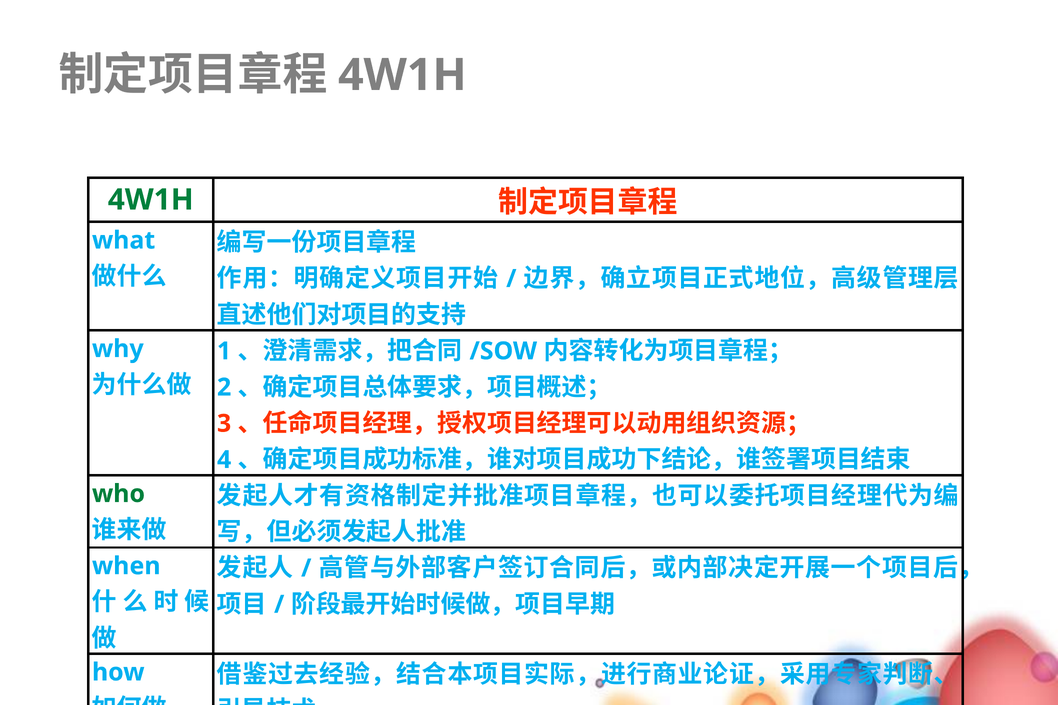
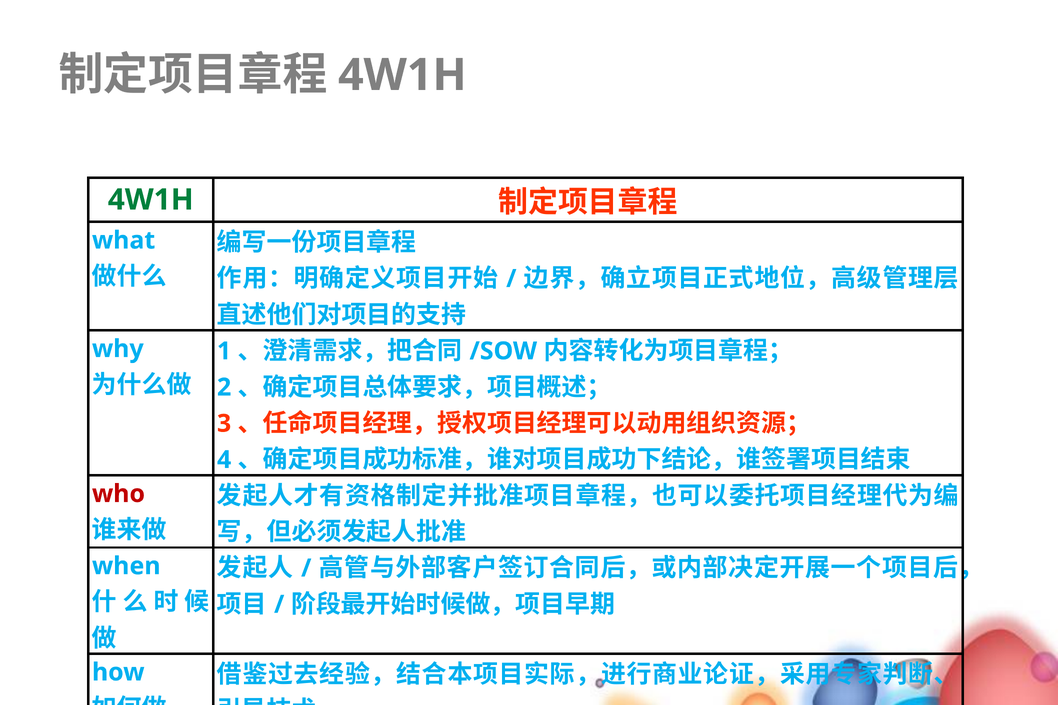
who colour: green -> red
